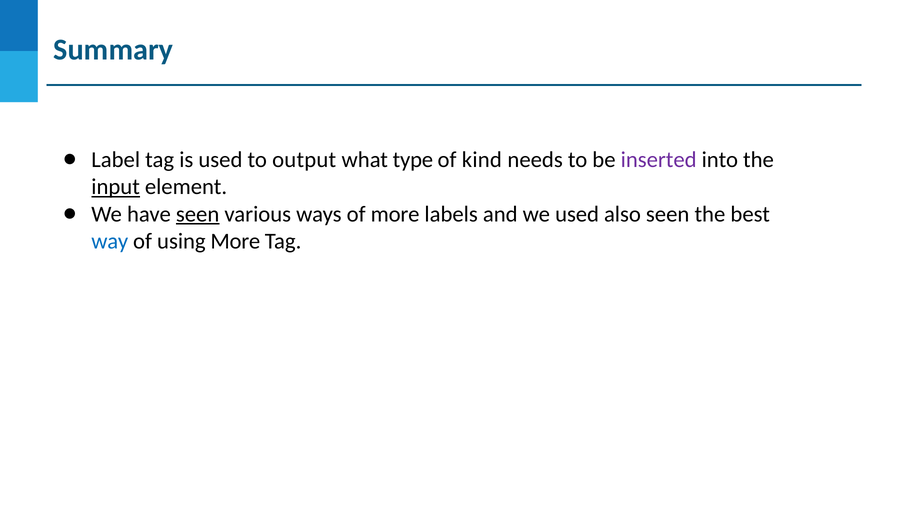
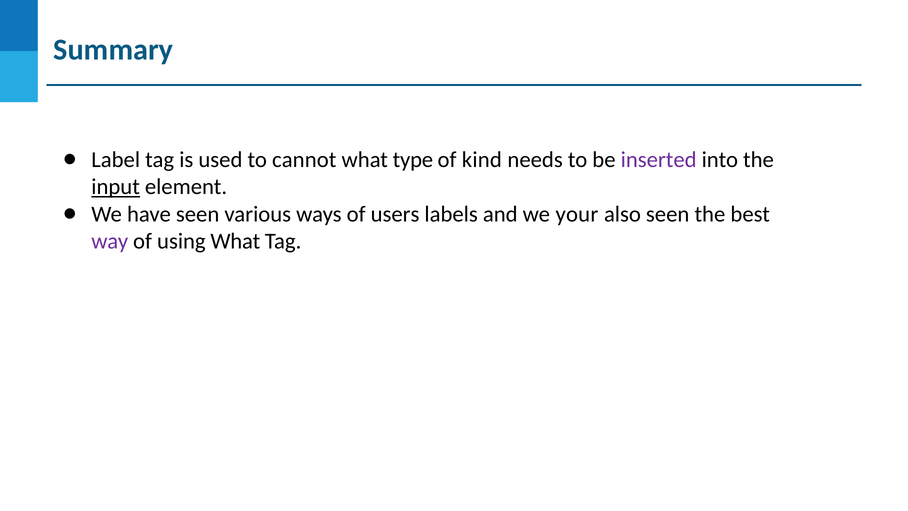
output: output -> cannot
seen at (198, 214) underline: present -> none
of more: more -> users
we used: used -> your
way colour: blue -> purple
using More: More -> What
